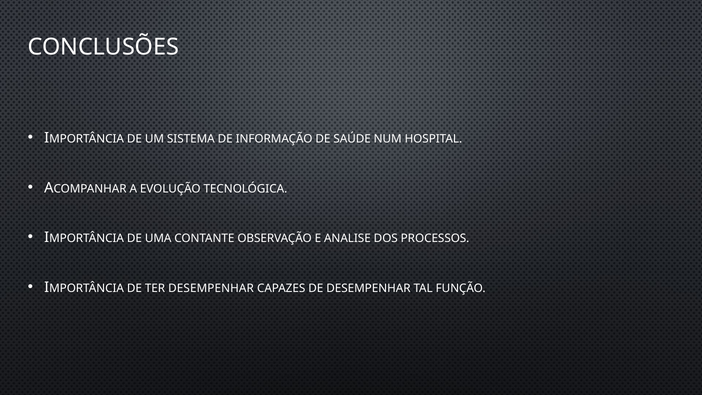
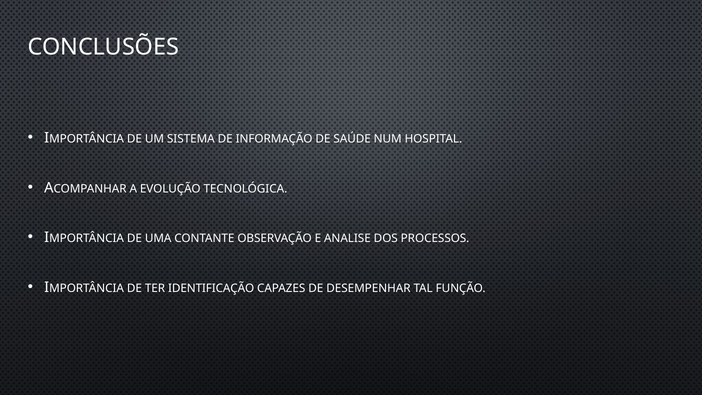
TER DESEMPENHAR: DESEMPENHAR -> IDENTIFICAÇÃO
